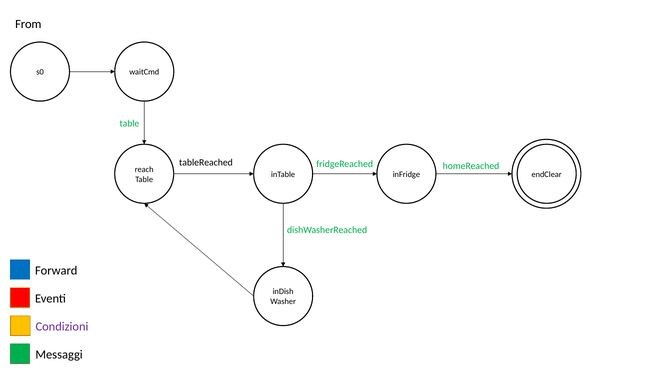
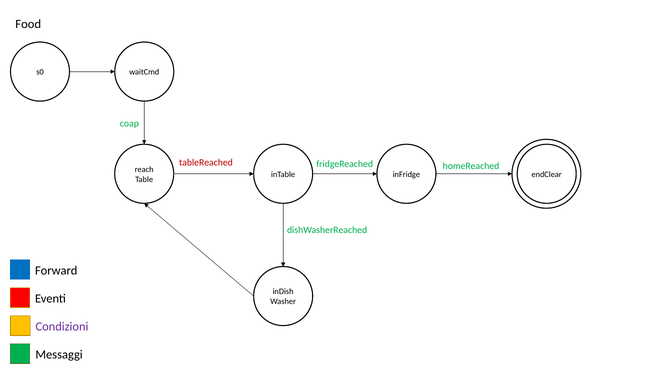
From: From -> Food
table at (129, 124): table -> coap
tableReached colour: black -> red
